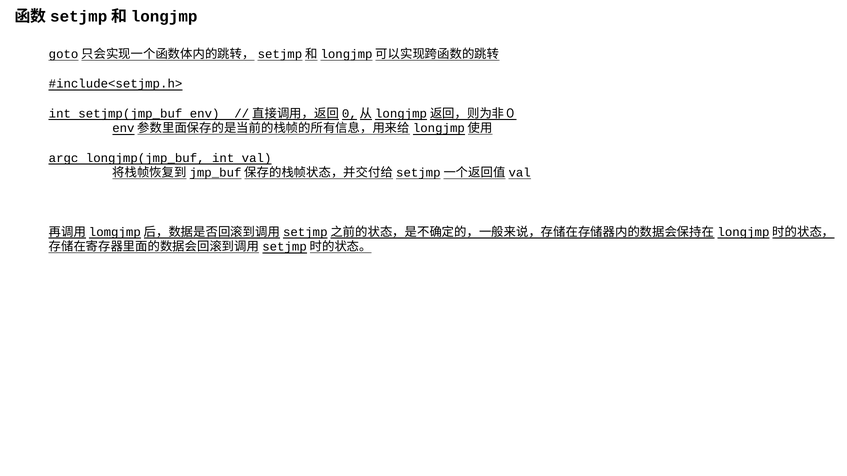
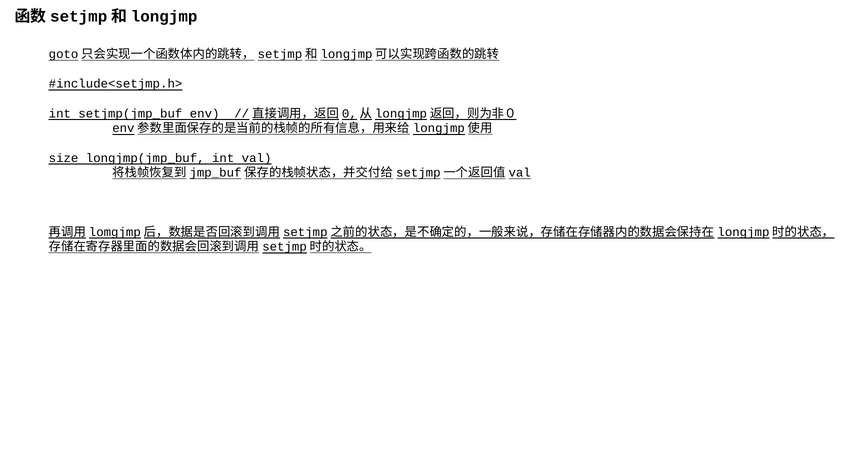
argc: argc -> size
